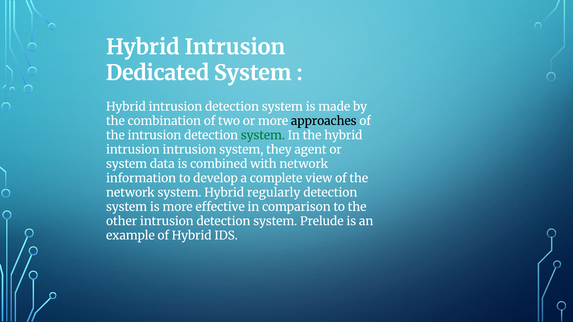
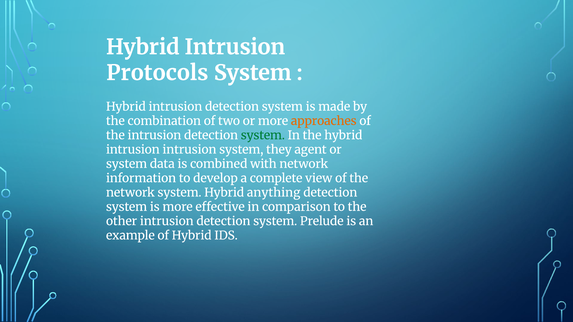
Dedicated: Dedicated -> Protocols
approaches colour: black -> orange
regularly: regularly -> anything
